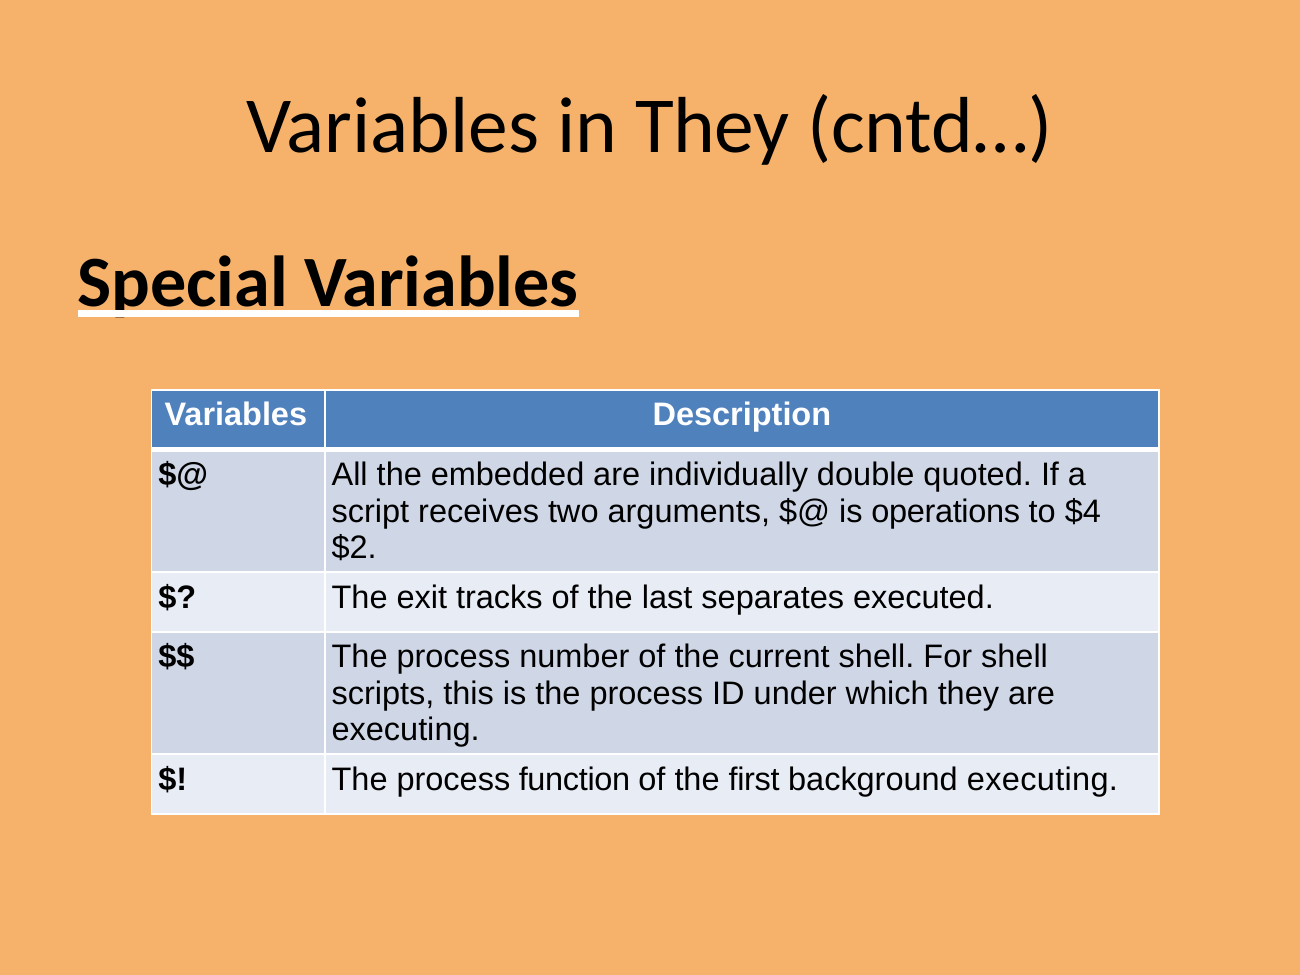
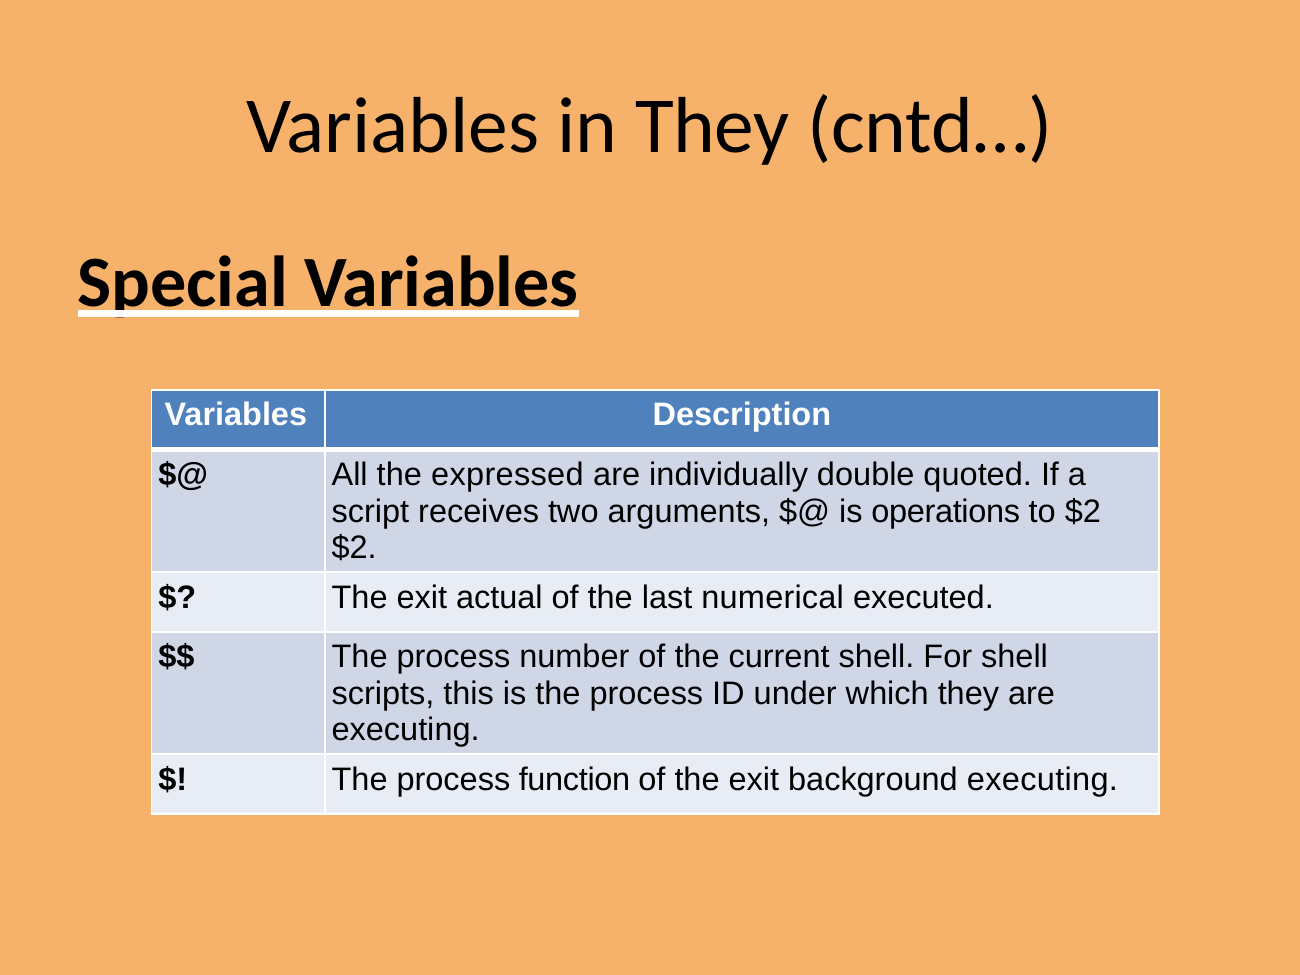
embedded: embedded -> expressed
to $4: $4 -> $2
tracks: tracks -> actual
separates: separates -> numerical
of the first: first -> exit
